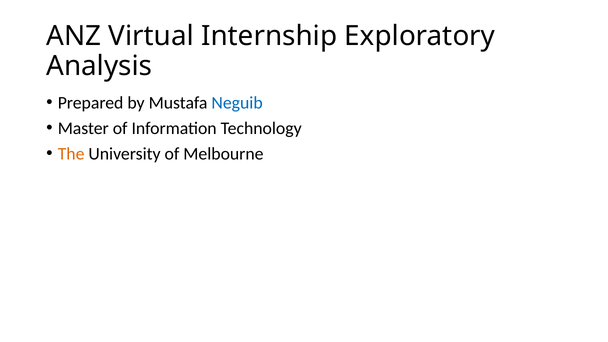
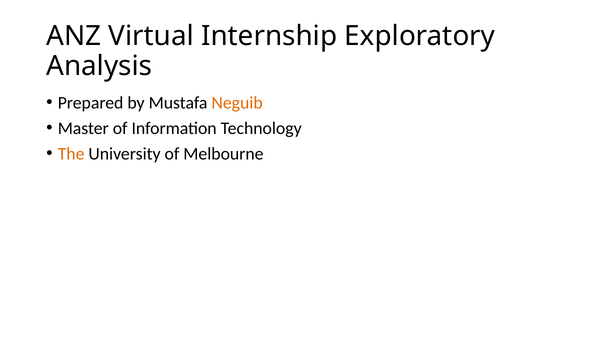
Neguib colour: blue -> orange
